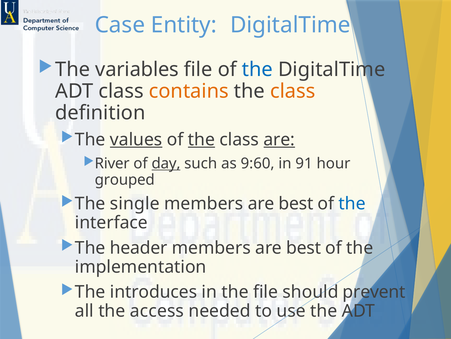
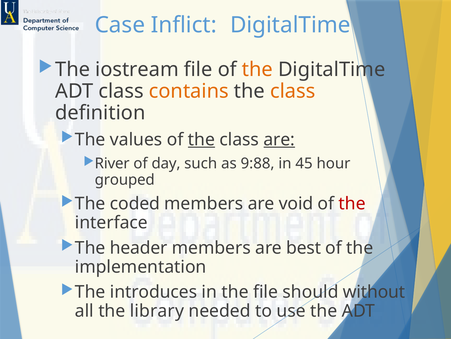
Entity: Entity -> Inflict
variables: variables -> iostream
the at (257, 69) colour: blue -> orange
values underline: present -> none
day underline: present -> none
9:60: 9:60 -> 9:88
91: 91 -> 45
single: single -> coded
best at (296, 203): best -> void
the at (352, 203) colour: blue -> red
prevent: prevent -> without
access: access -> library
